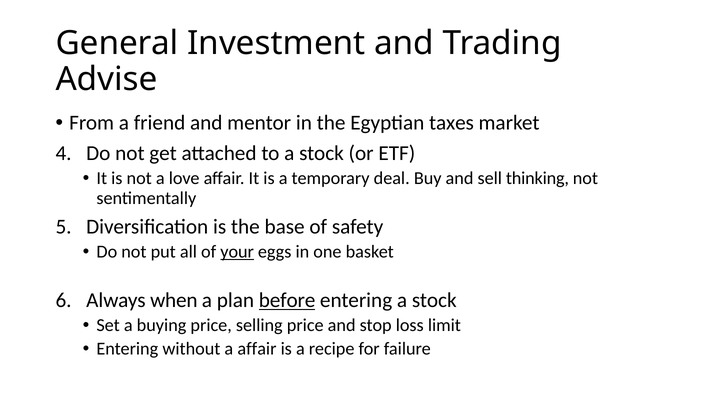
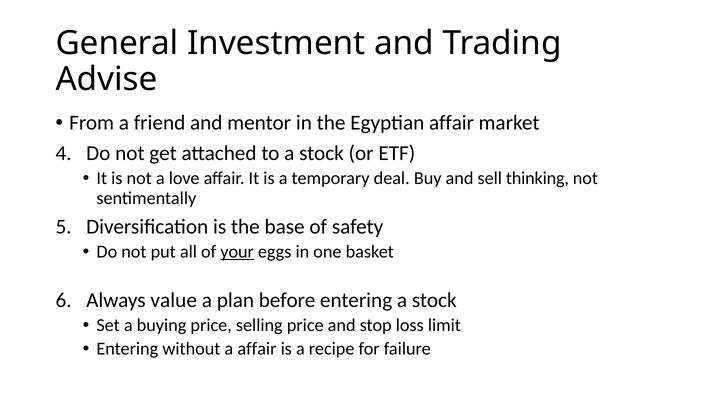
Egyptian taxes: taxes -> affair
when: when -> value
before underline: present -> none
